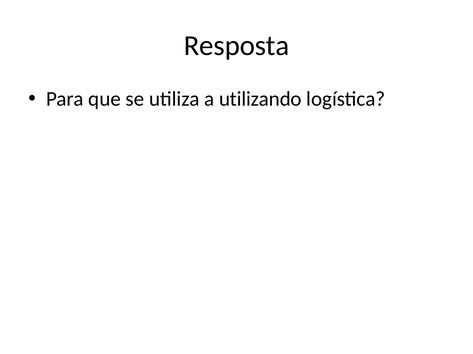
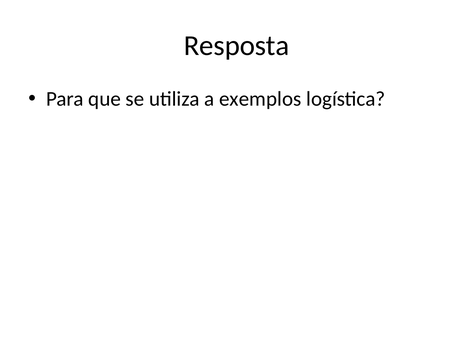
utilizando: utilizando -> exemplos
